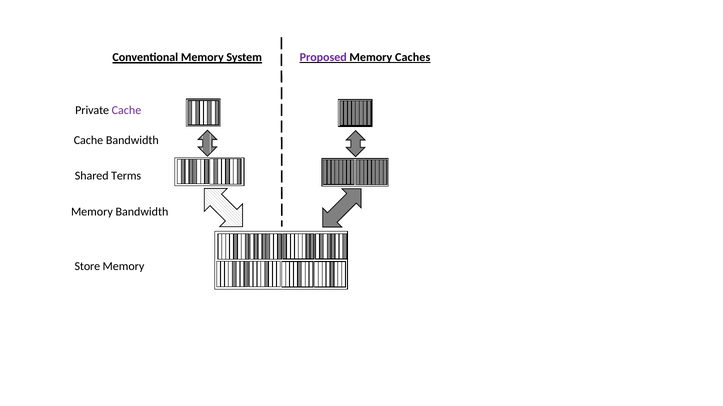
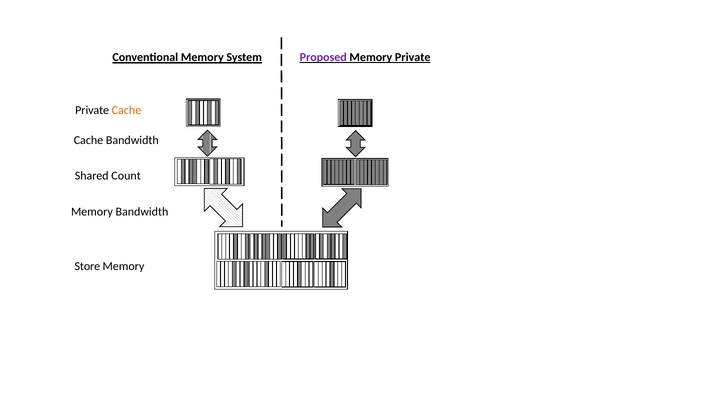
Memory Caches: Caches -> Private
Cache at (126, 110) colour: purple -> orange
Terms: Terms -> Count
